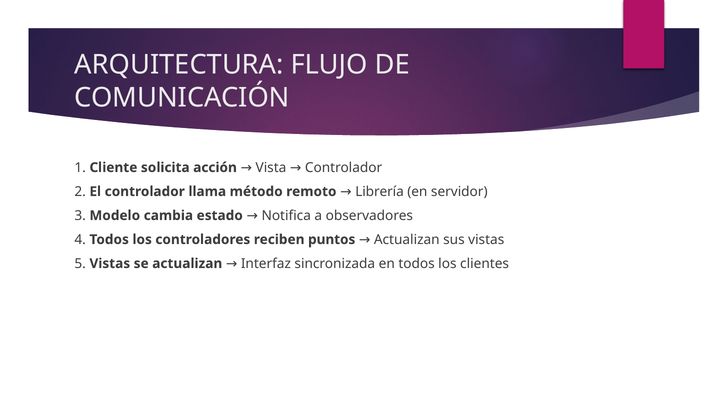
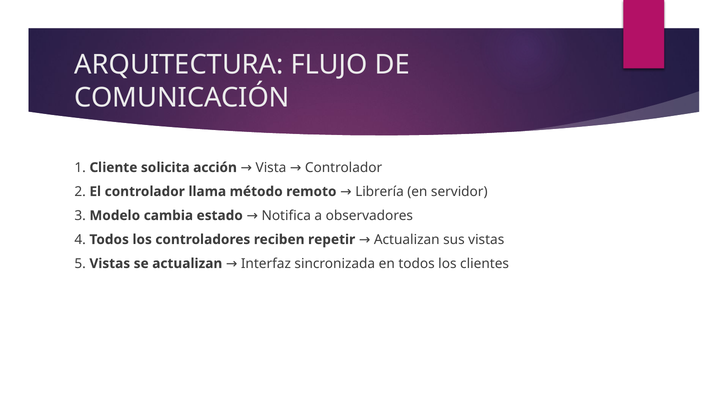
puntos: puntos -> repetir
